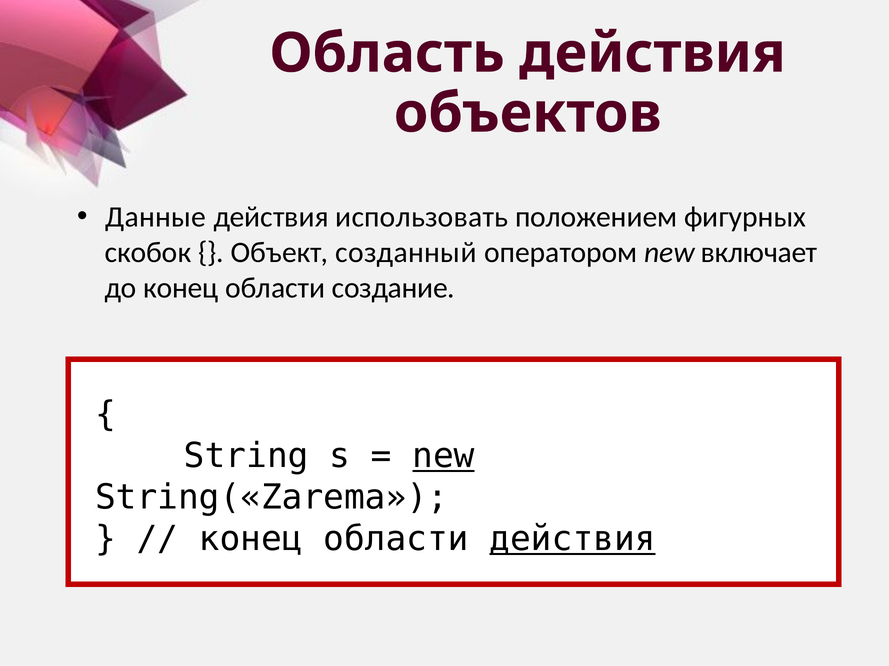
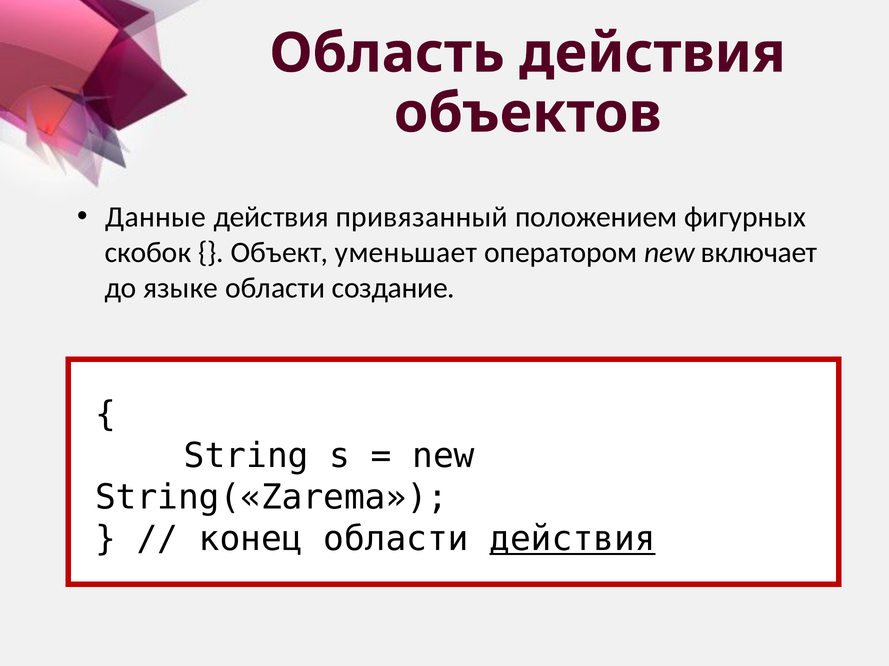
использовать: использовать -> привязанный
созданный: созданный -> уменьшает
до конец: конец -> языке
new at (444, 457) underline: present -> none
